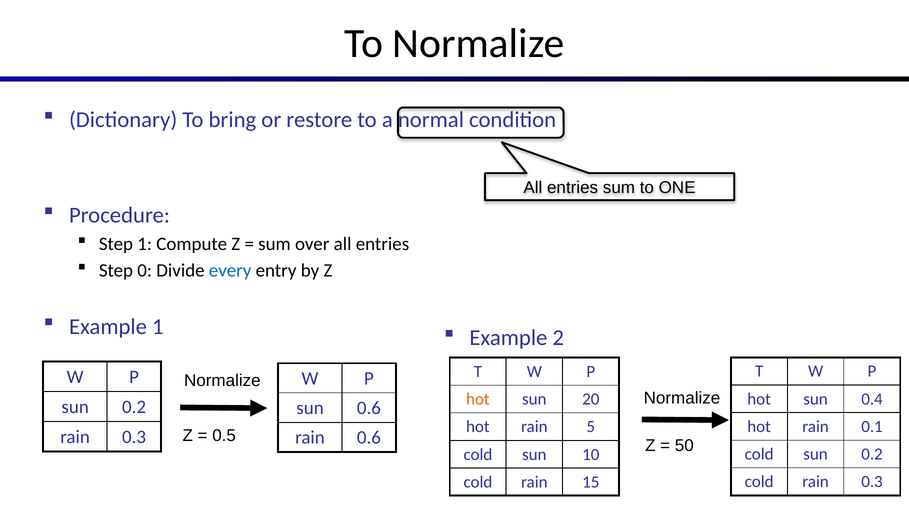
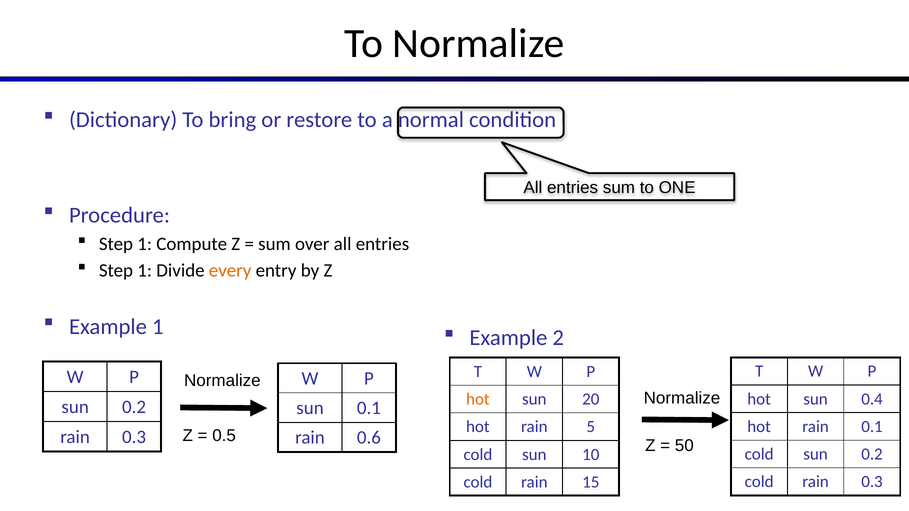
0 at (145, 271): 0 -> 1
every colour: blue -> orange
sun 0.6: 0.6 -> 0.1
